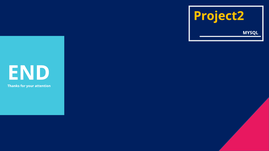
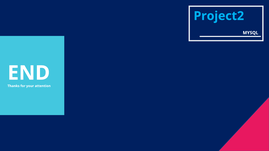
Project2 colour: yellow -> light blue
